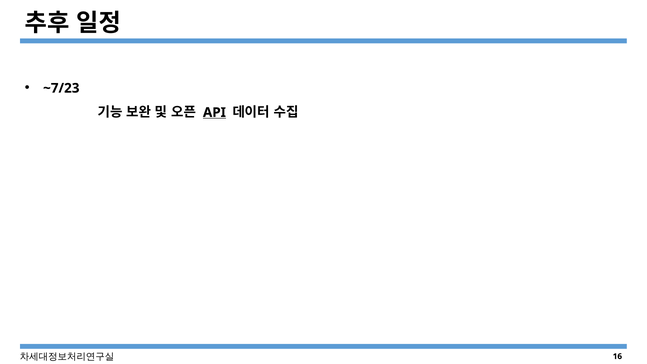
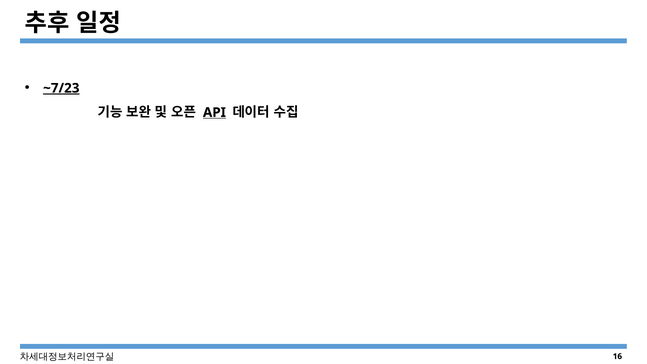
~7/23 underline: none -> present
